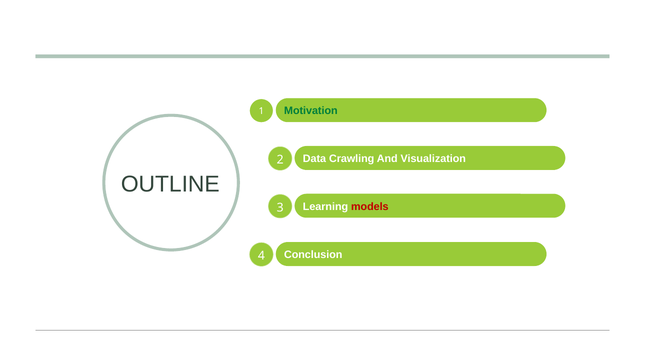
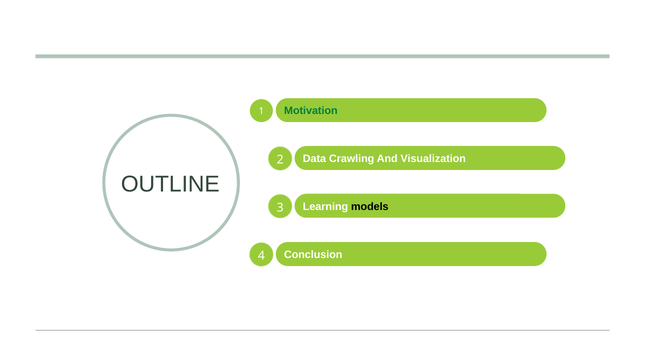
models colour: red -> black
